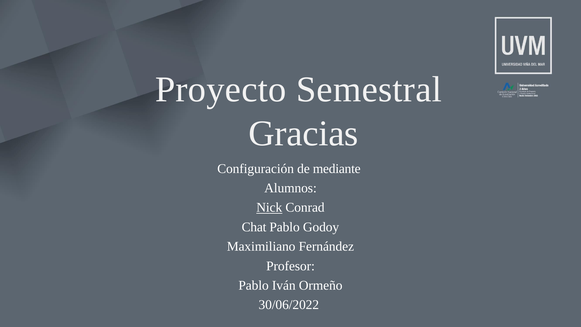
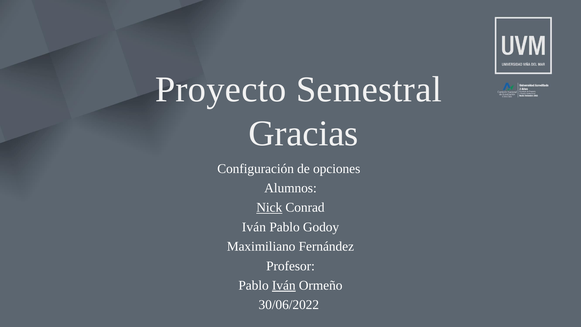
mediante: mediante -> opciones
Chat at (254, 227): Chat -> Iván
Iván at (284, 285) underline: none -> present
